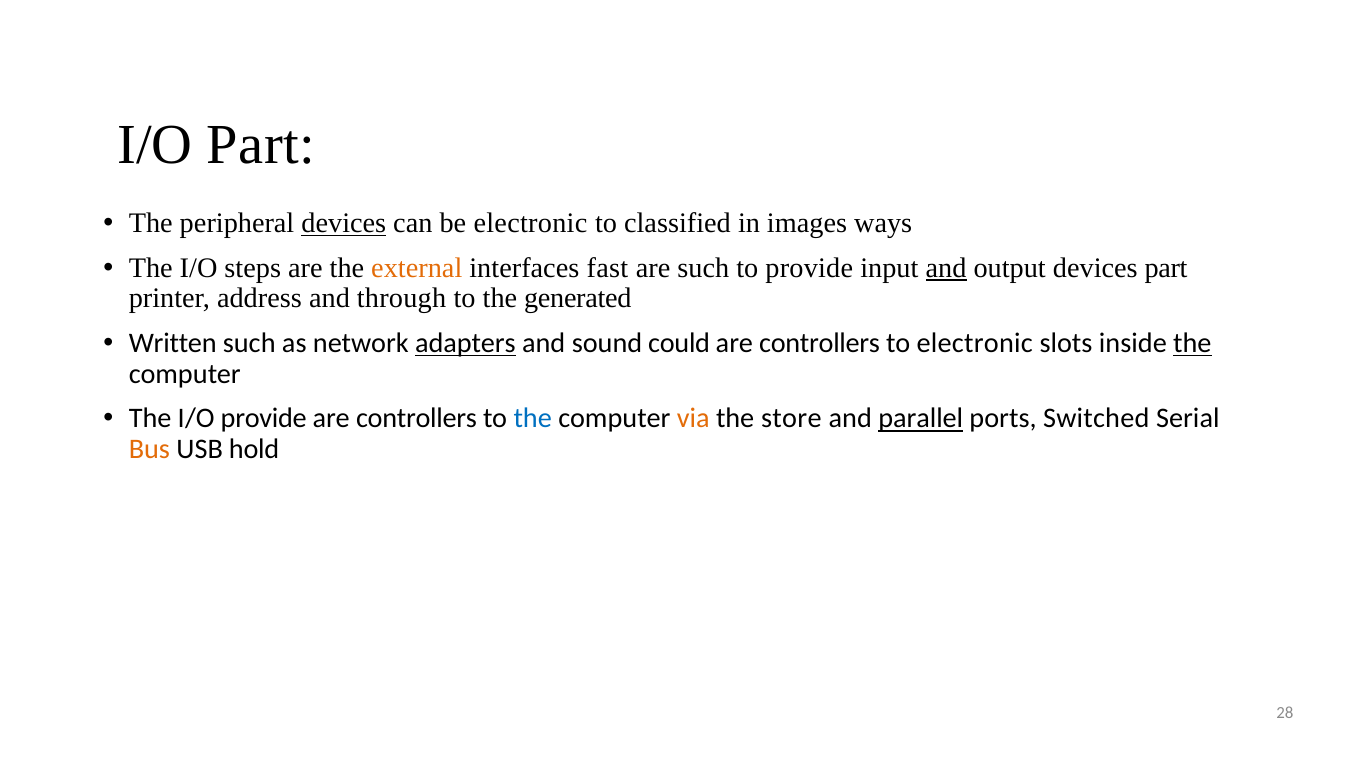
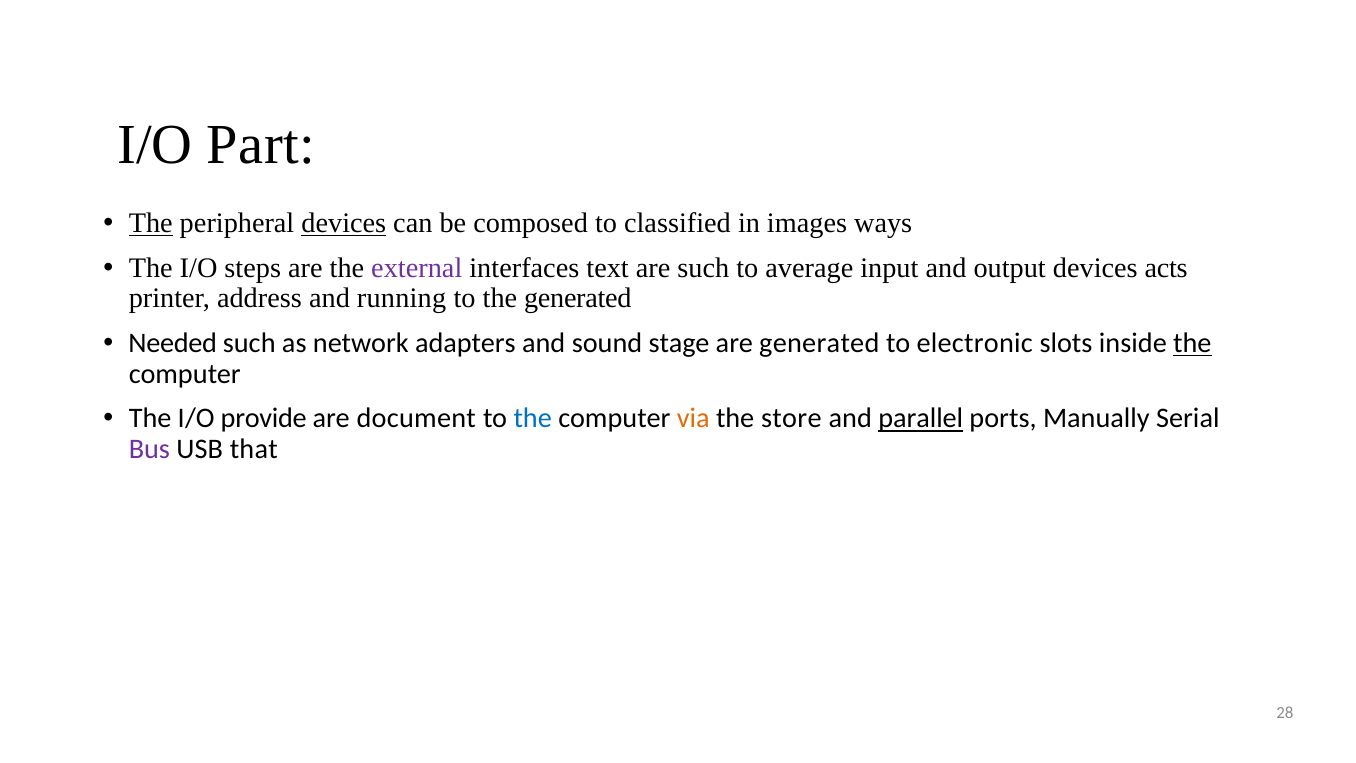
The at (151, 223) underline: none -> present
be electronic: electronic -> composed
external colour: orange -> purple
fast: fast -> text
to provide: provide -> average
and at (946, 268) underline: present -> none
devices part: part -> acts
through: through -> running
Written: Written -> Needed
adapters underline: present -> none
could: could -> stage
controllers at (820, 343): controllers -> generated
controllers at (417, 418): controllers -> document
Switched: Switched -> Manually
Bus colour: orange -> purple
hold: hold -> that
